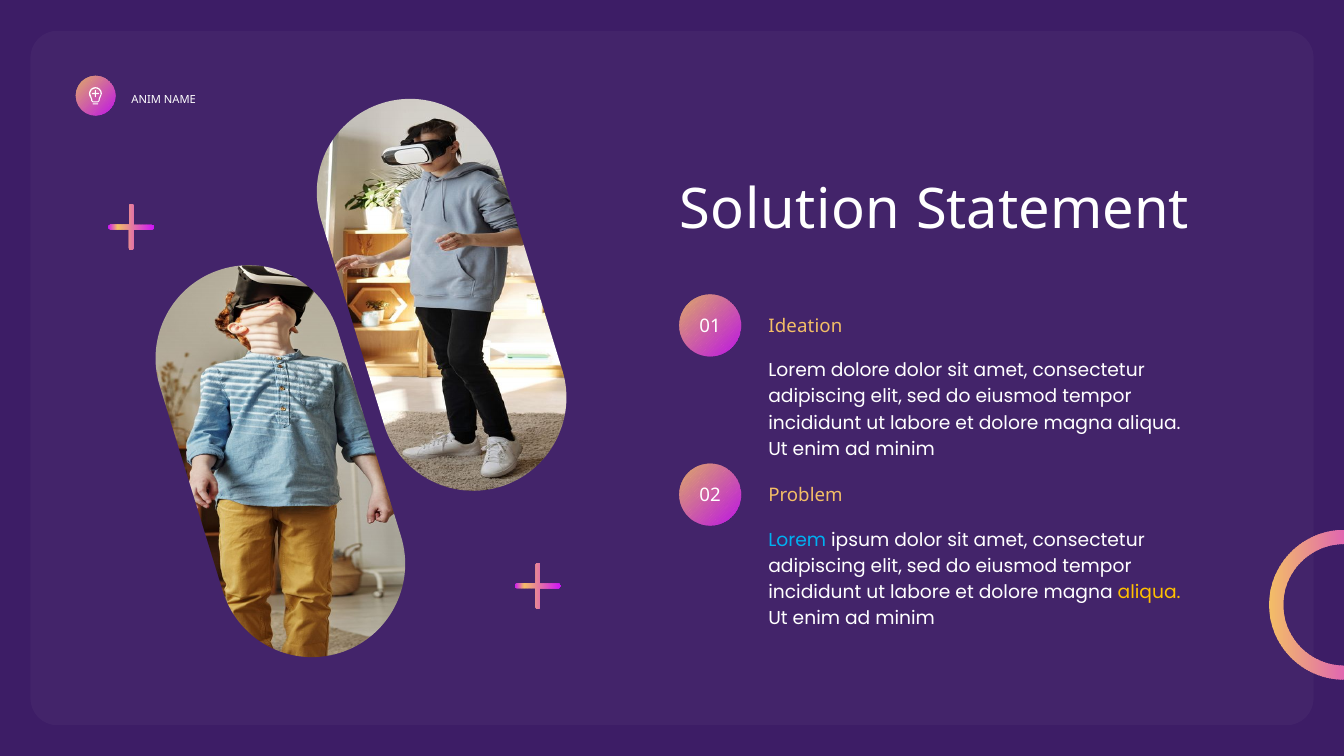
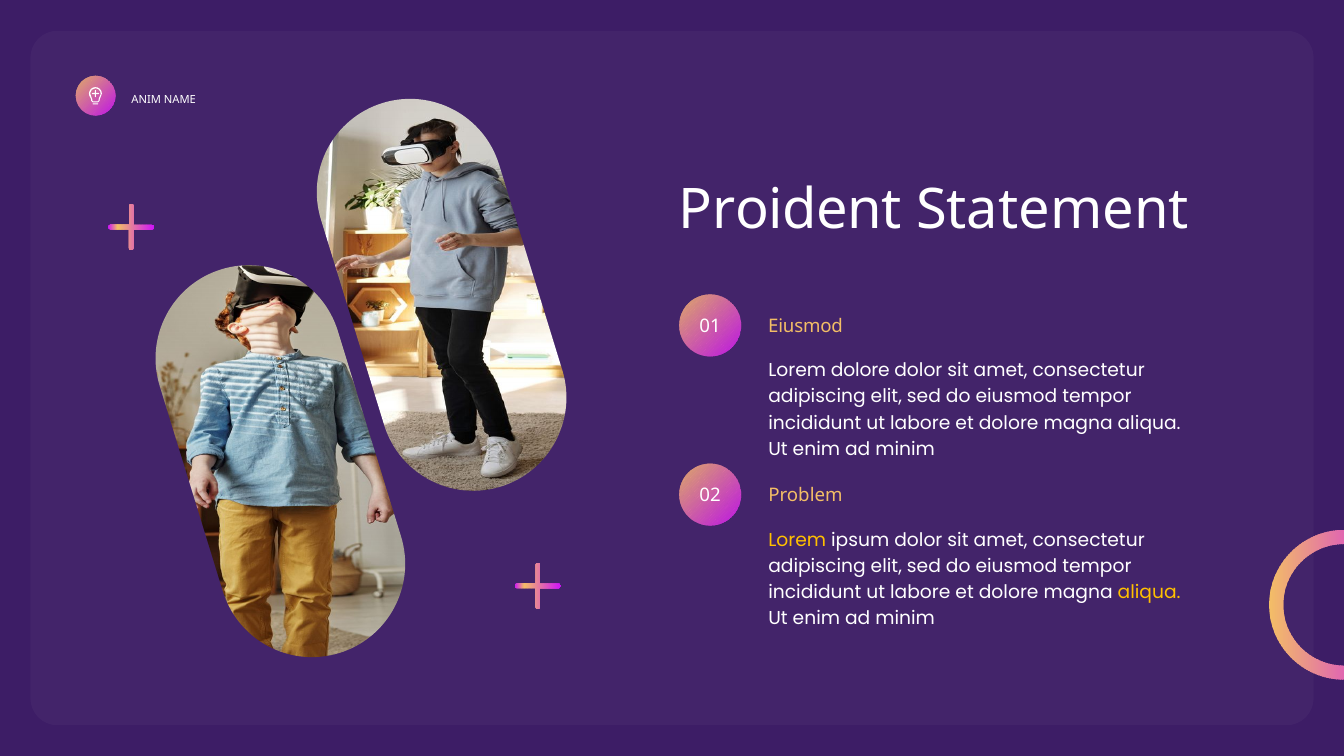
Solution: Solution -> Proident
Ideation at (805, 326): Ideation -> Eiusmod
Lorem at (797, 540) colour: light blue -> yellow
